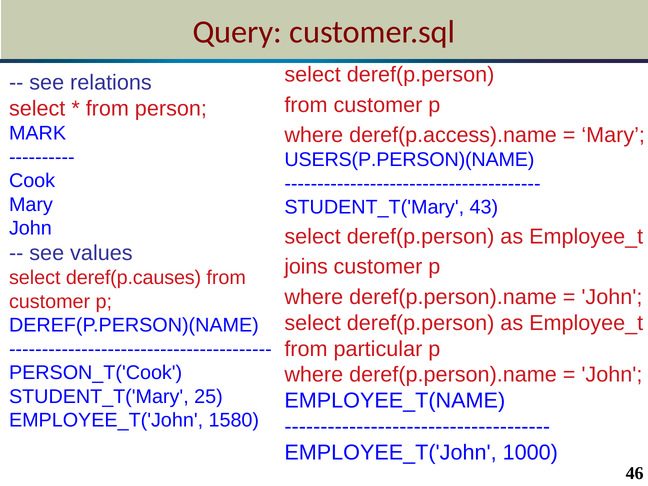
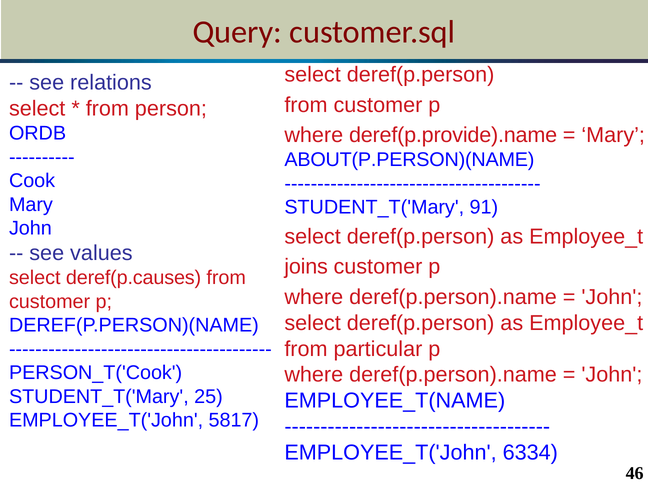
MARK: MARK -> ORDB
deref(p.access).name: deref(p.access).name -> deref(p.provide).name
USERS(P.PERSON)(NAME: USERS(P.PERSON)(NAME -> ABOUT(P.PERSON)(NAME
43: 43 -> 91
1580: 1580 -> 5817
1000: 1000 -> 6334
